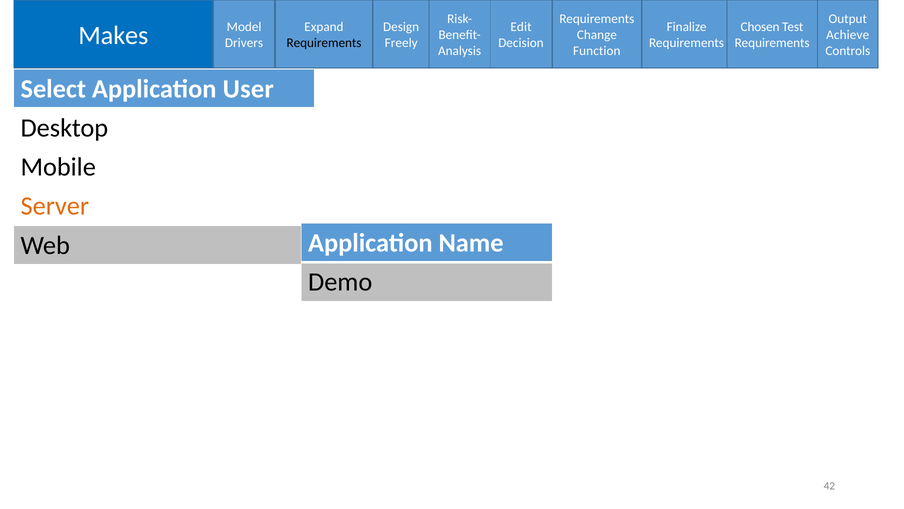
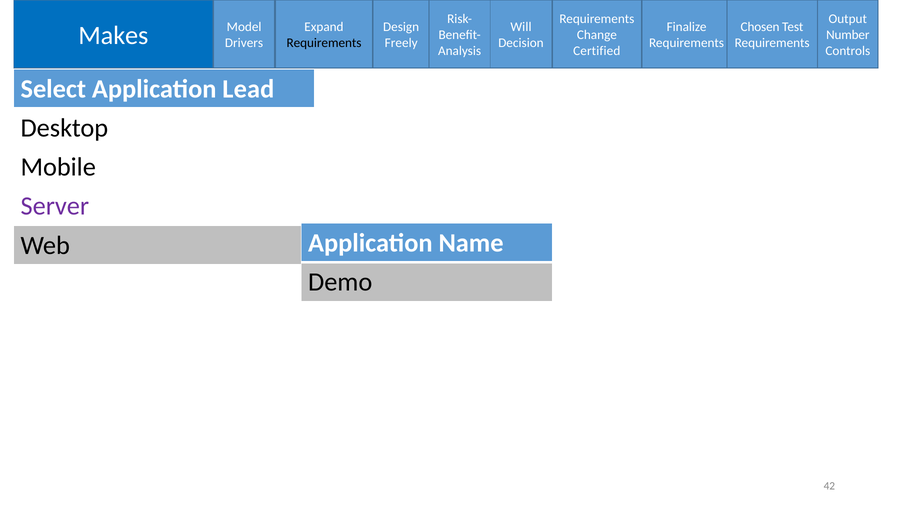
Edit: Edit -> Will
Achieve: Achieve -> Number
Function: Function -> Certified
User: User -> Lead
Server colour: orange -> purple
